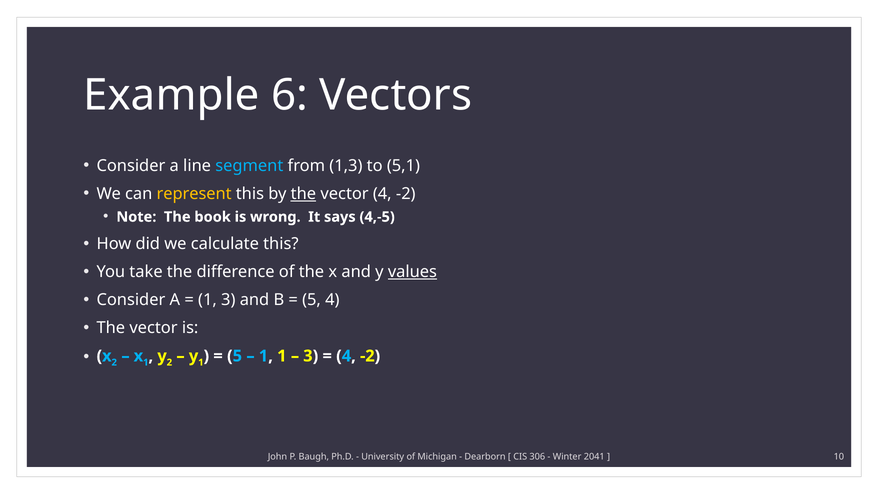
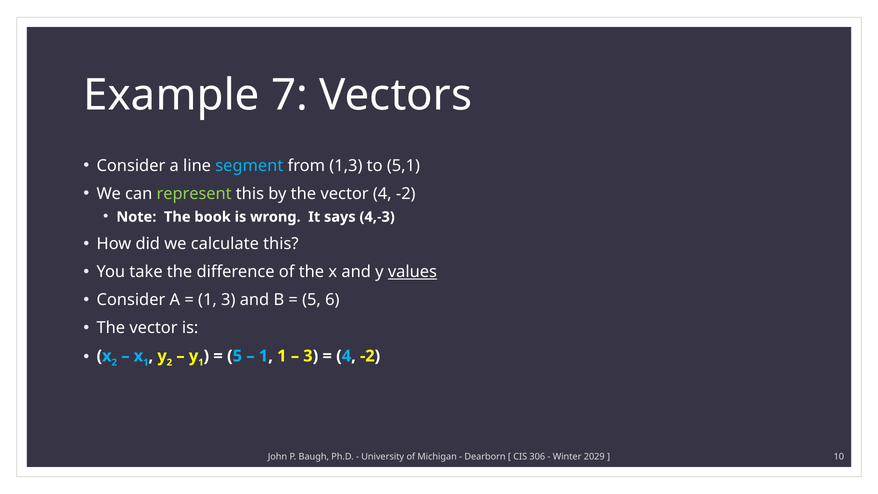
6: 6 -> 7
represent colour: yellow -> light green
the at (303, 194) underline: present -> none
4,-5: 4,-5 -> 4,-3
5 4: 4 -> 6
2041: 2041 -> 2029
